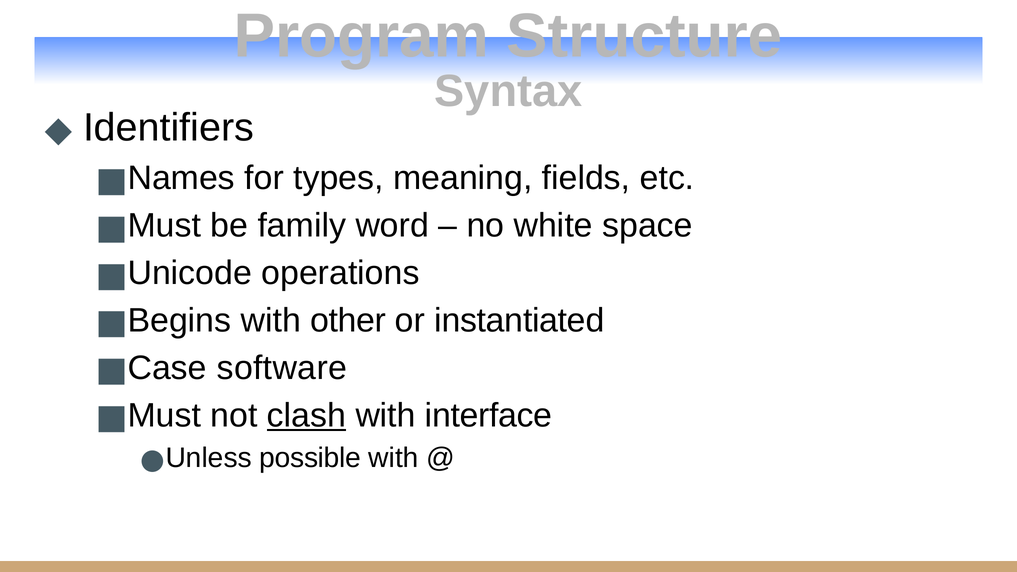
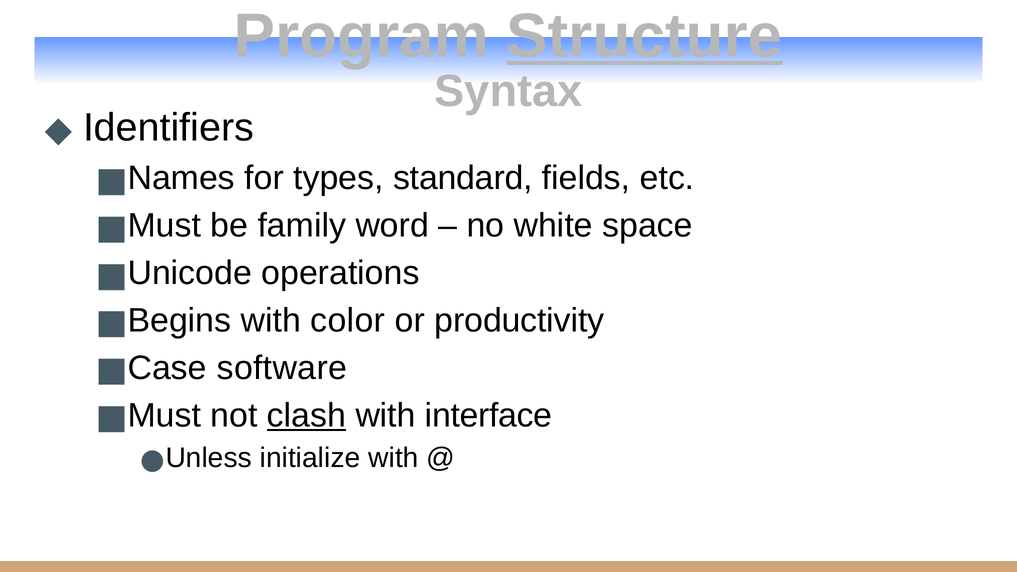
Structure underline: none -> present
meaning: meaning -> standard
other: other -> color
instantiated: instantiated -> productivity
possible: possible -> initialize
